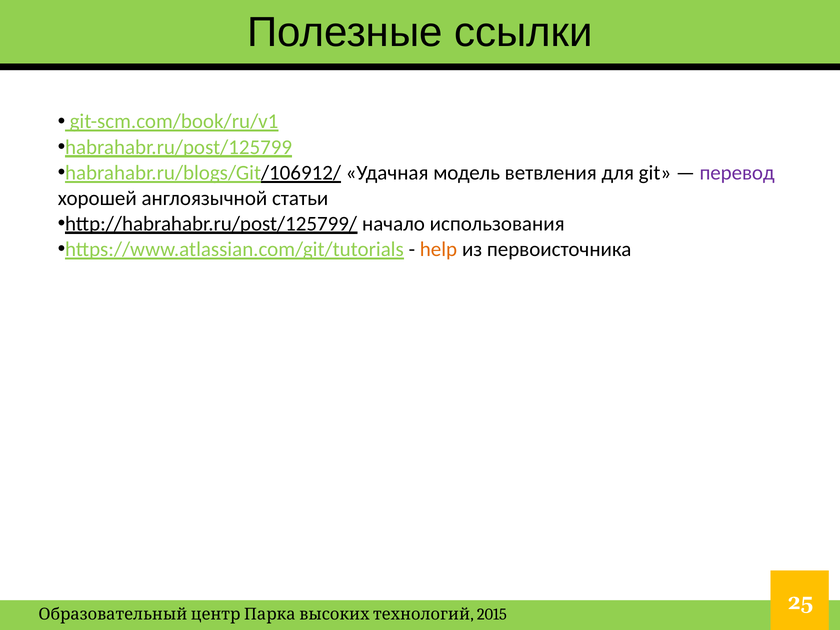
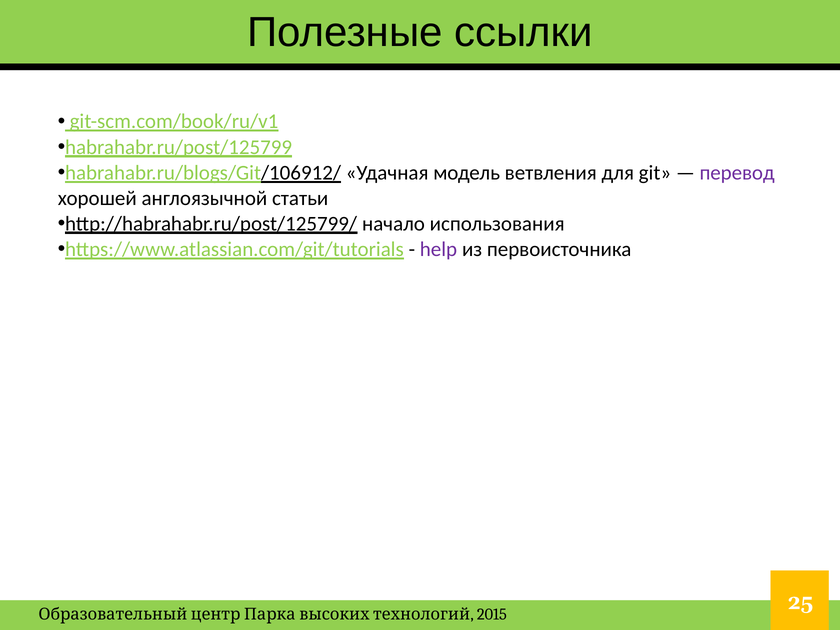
help colour: orange -> purple
